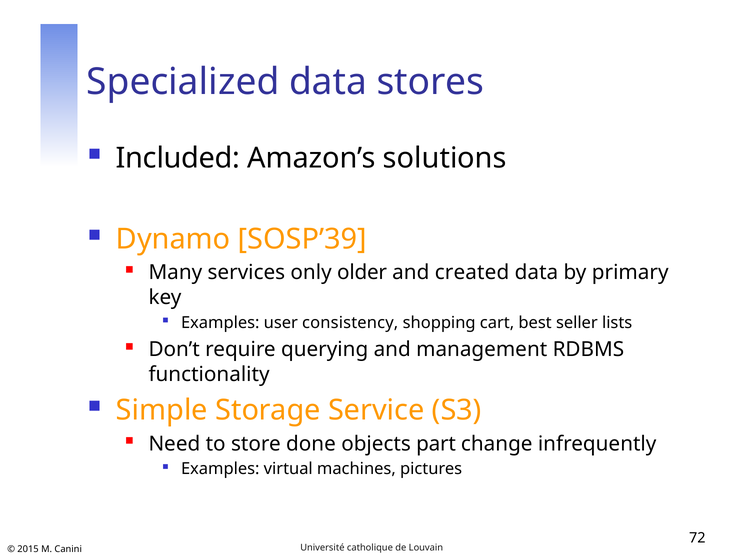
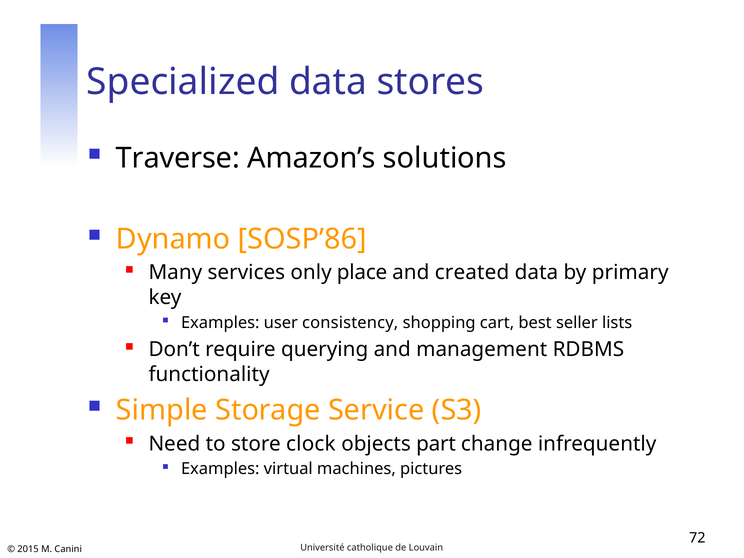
Included: Included -> Traverse
SOSP’39: SOSP’39 -> SOSP’86
older: older -> place
done: done -> clock
